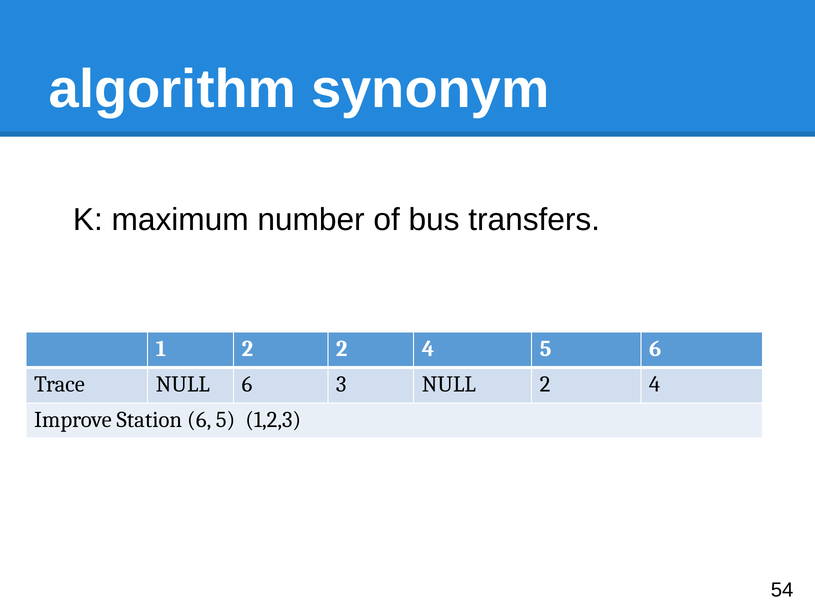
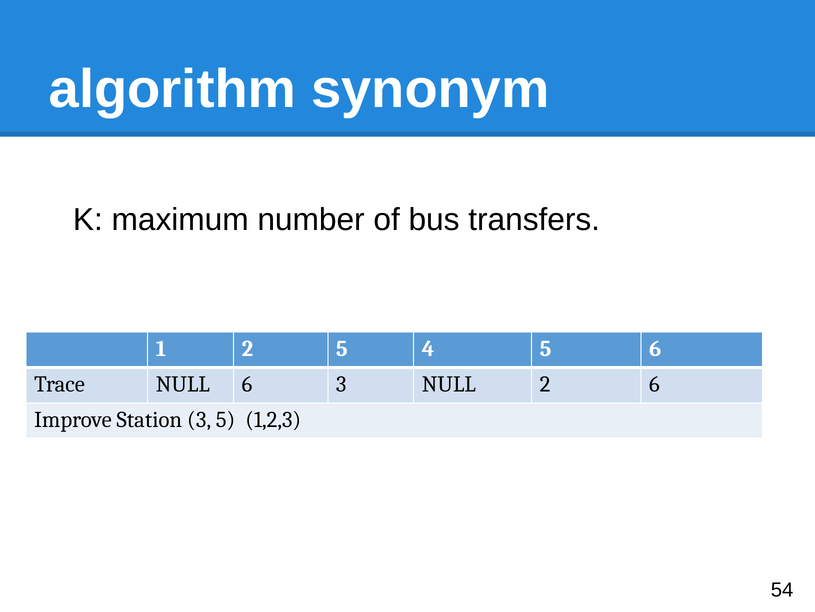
2 2: 2 -> 5
NULL 2 4: 4 -> 6
Station 6: 6 -> 3
